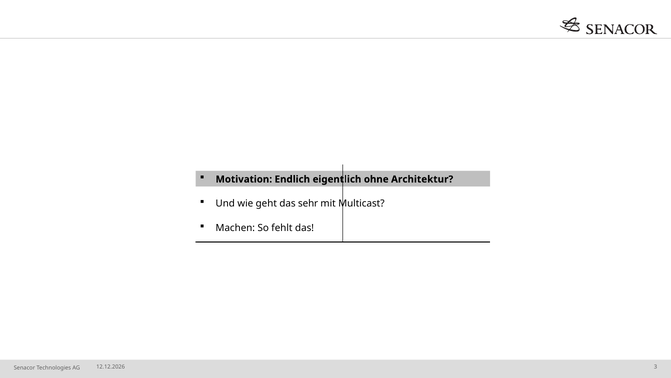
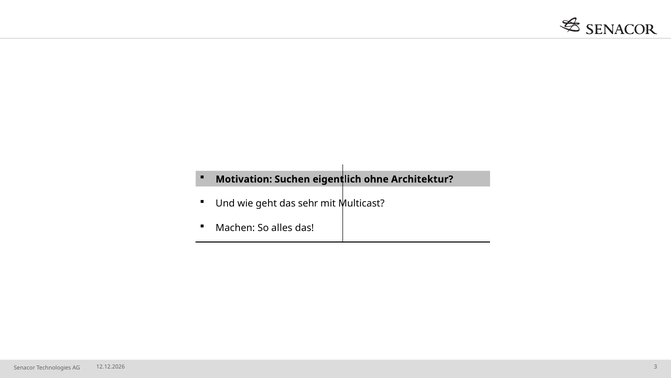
Endlich: Endlich -> Suchen
fehlt: fehlt -> alles
